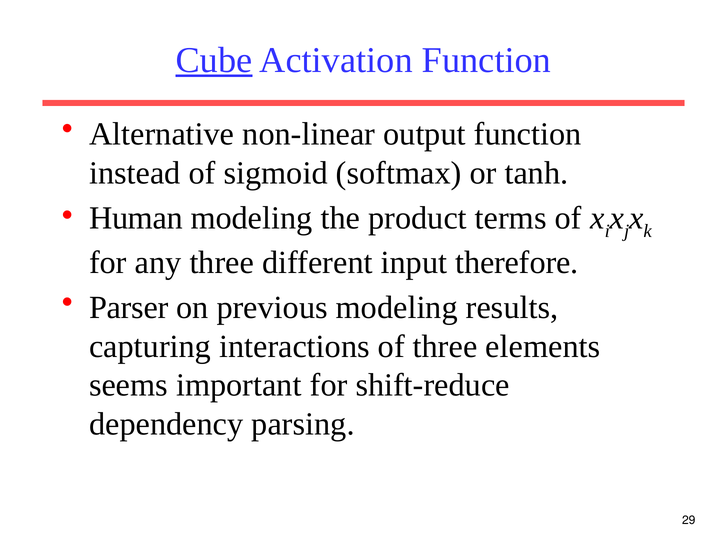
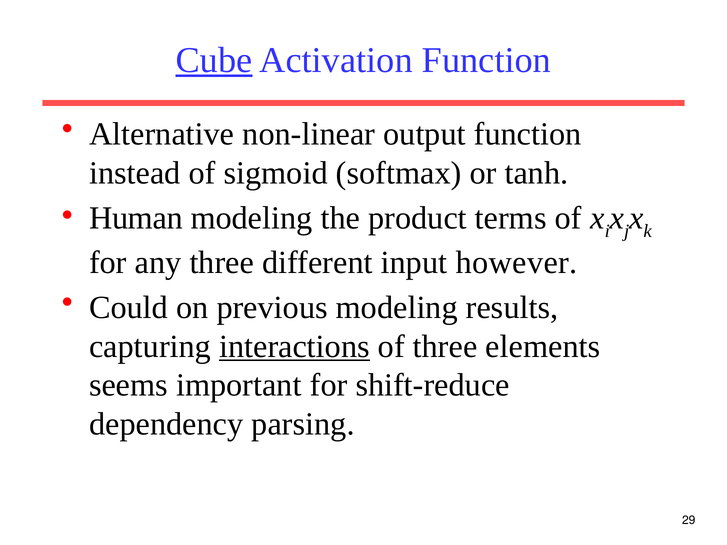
therefore: therefore -> however
Parser: Parser -> Could
interactions underline: none -> present
